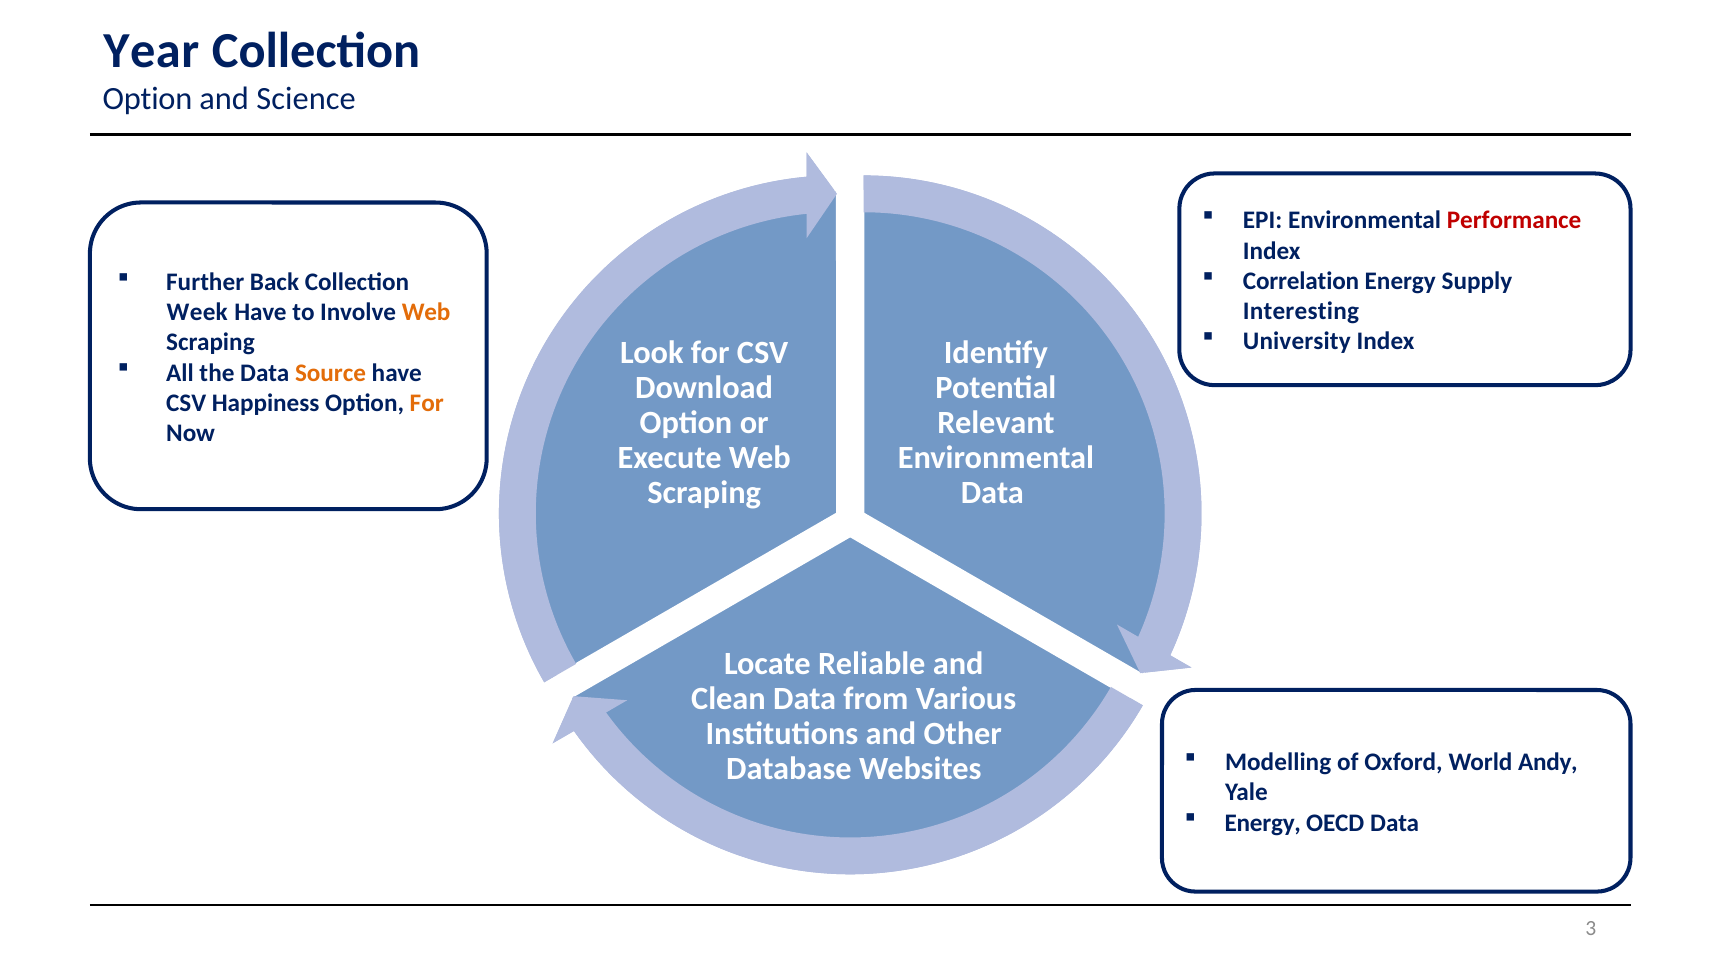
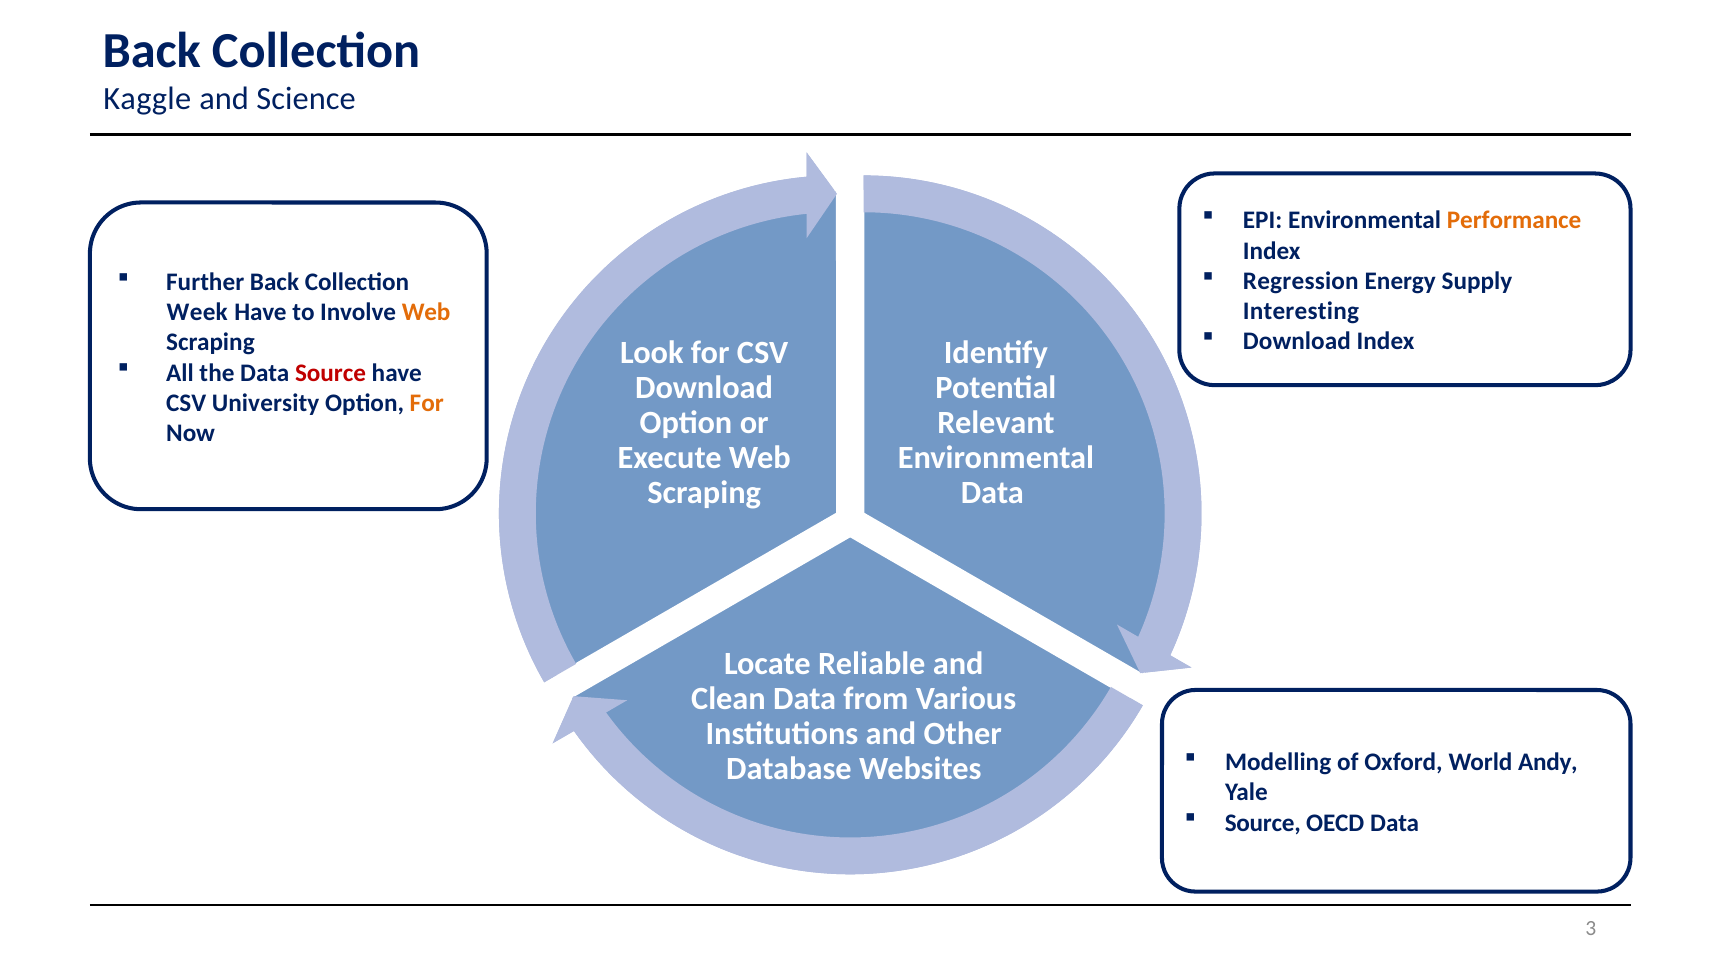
Year at (151, 51): Year -> Back
Option at (148, 99): Option -> Kaggle
Performance colour: red -> orange
Correlation: Correlation -> Regression
University at (1297, 342): University -> Download
Source at (331, 373) colour: orange -> red
Happiness: Happiness -> University
Energy at (1263, 823): Energy -> Source
